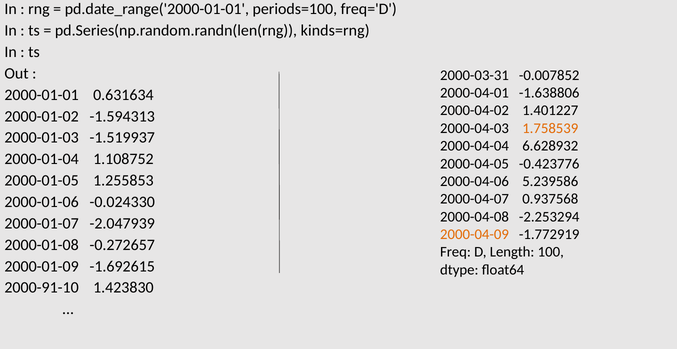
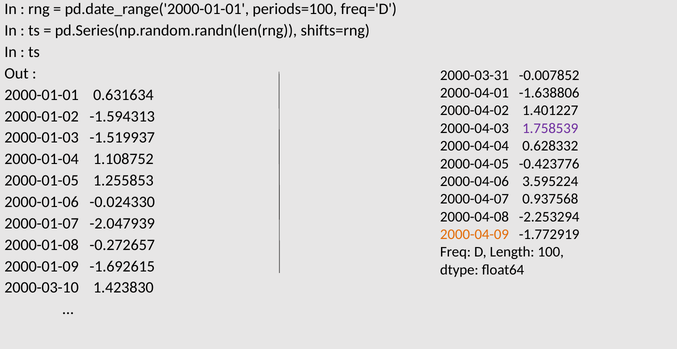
kinds=rng: kinds=rng -> shifts=rng
1.758539 colour: orange -> purple
6.628932: 6.628932 -> 0.628332
5.239586: 5.239586 -> 3.595224
2000-91-10: 2000-91-10 -> 2000-03-10
